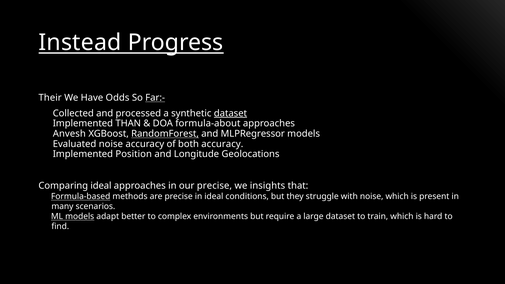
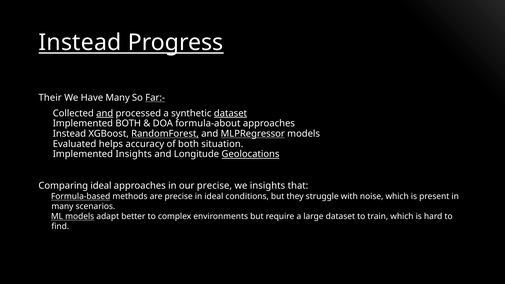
Have Odds: Odds -> Many
and at (105, 113) underline: none -> present
Implemented THAN: THAN -> BOTH
Anvesh at (69, 134): Anvesh -> Instead
MLPRegressor underline: none -> present
Evaluated noise: noise -> helps
both accuracy: accuracy -> situation
Implemented Position: Position -> Insights
Geolocations underline: none -> present
